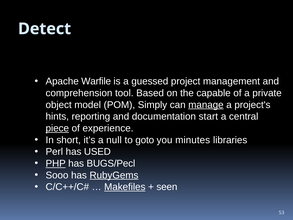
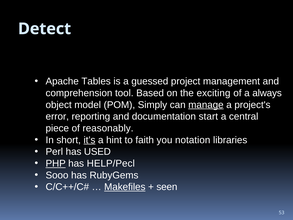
Warfile: Warfile -> Tables
capable: capable -> exciting
private: private -> always
hints: hints -> error
piece underline: present -> none
experience: experience -> reasonably
it’s underline: none -> present
null: null -> hint
goto: goto -> faith
minutes: minutes -> notation
BUGS/Pecl: BUGS/Pecl -> HELP/Pecl
RubyGems underline: present -> none
